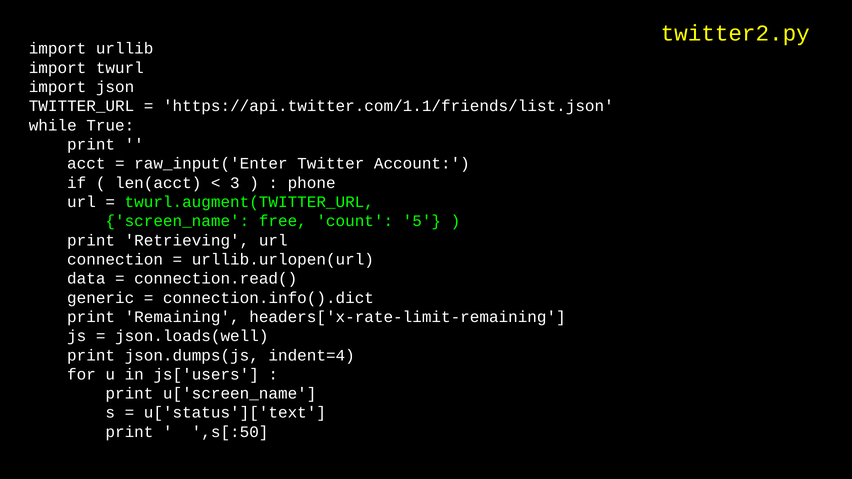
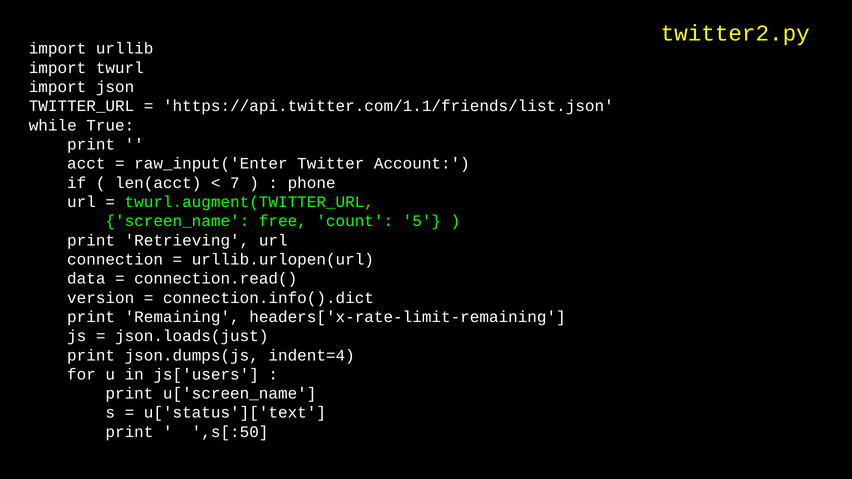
3: 3 -> 7
generic: generic -> version
json.loads(well: json.loads(well -> json.loads(just
